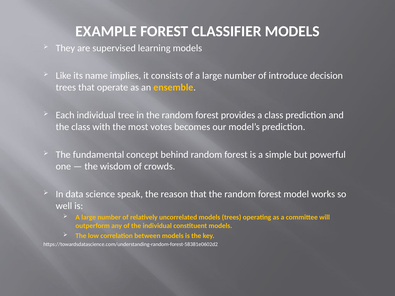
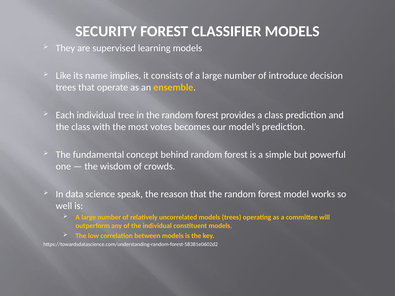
EXAMPLE: EXAMPLE -> SECURITY
